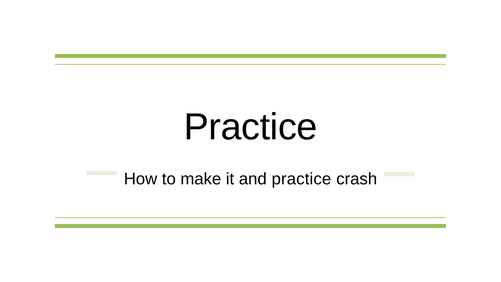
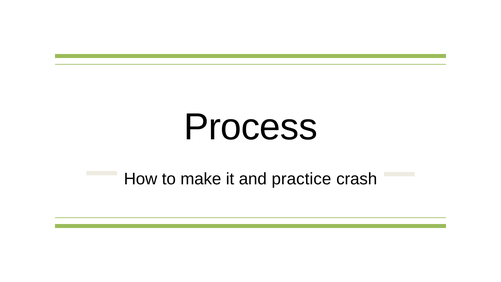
Practice at (251, 127): Practice -> Process
